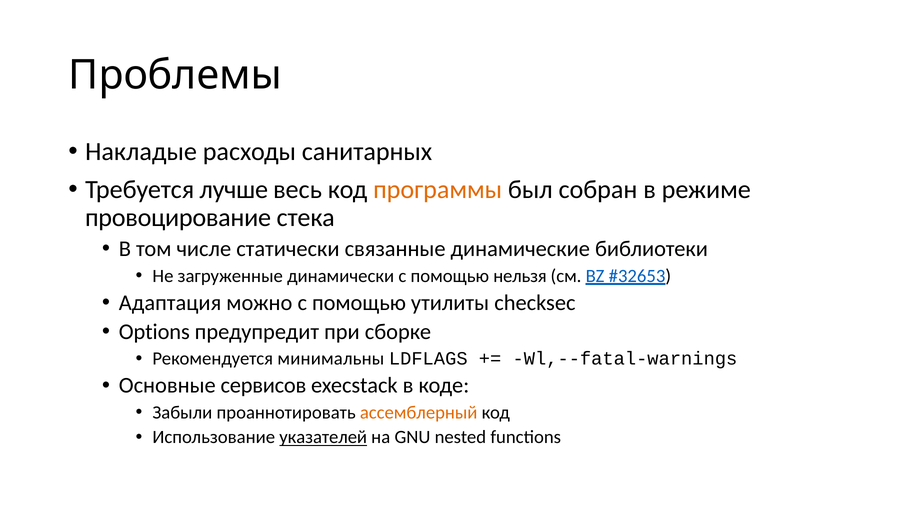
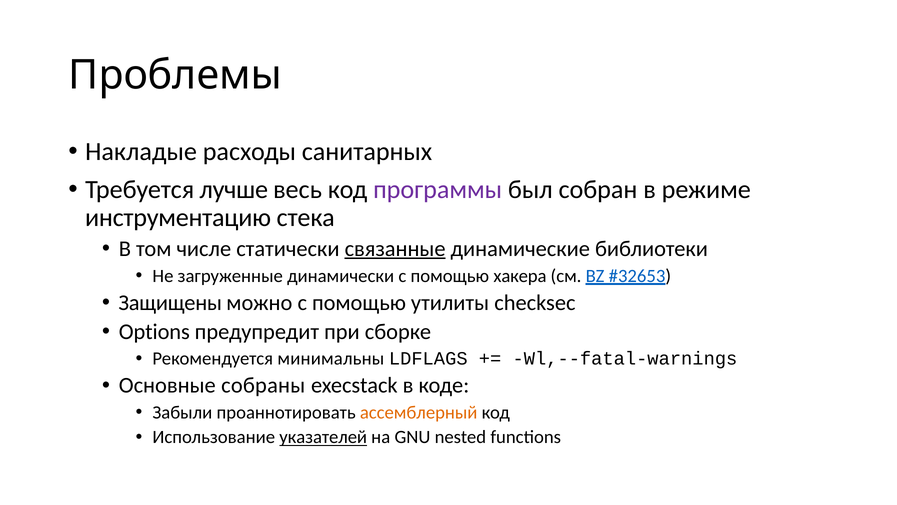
программы colour: orange -> purple
провоцирование: провоцирование -> инструментацию
связанные underline: none -> present
нельзя: нельзя -> хакера
Адаптация: Адаптация -> Защищены
сервисов: сервисов -> собраны
